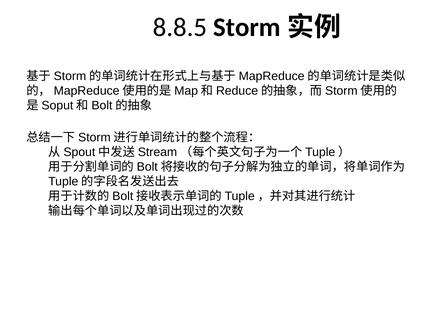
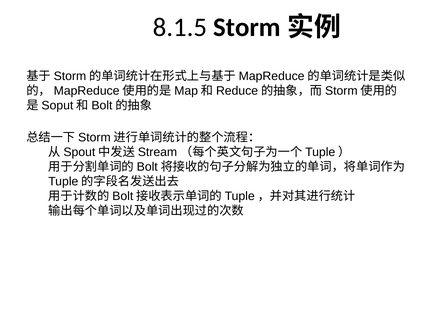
8.8.5: 8.8.5 -> 8.1.5
